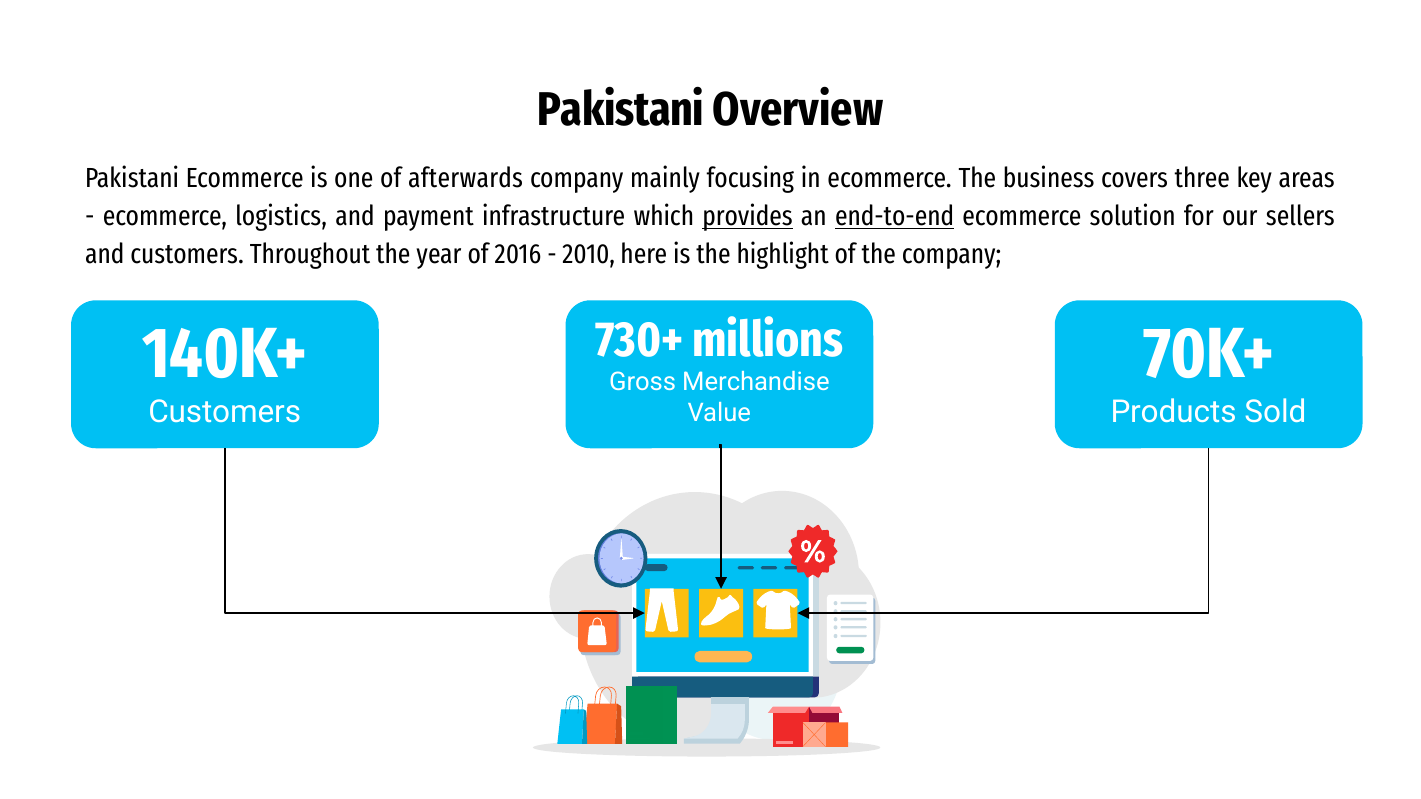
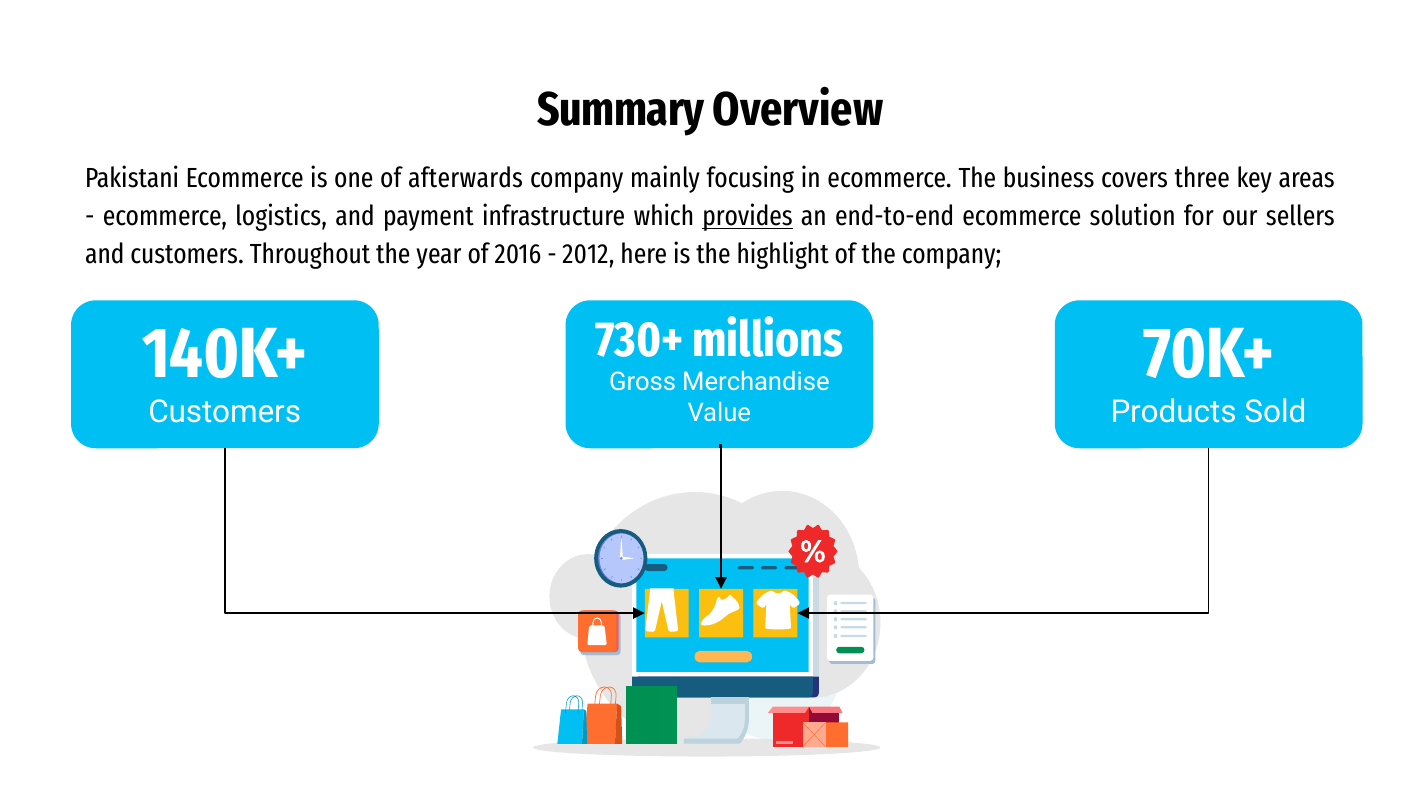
Pakistani at (621, 110): Pakistani -> Summary
end-to-end underline: present -> none
2010: 2010 -> 2012
